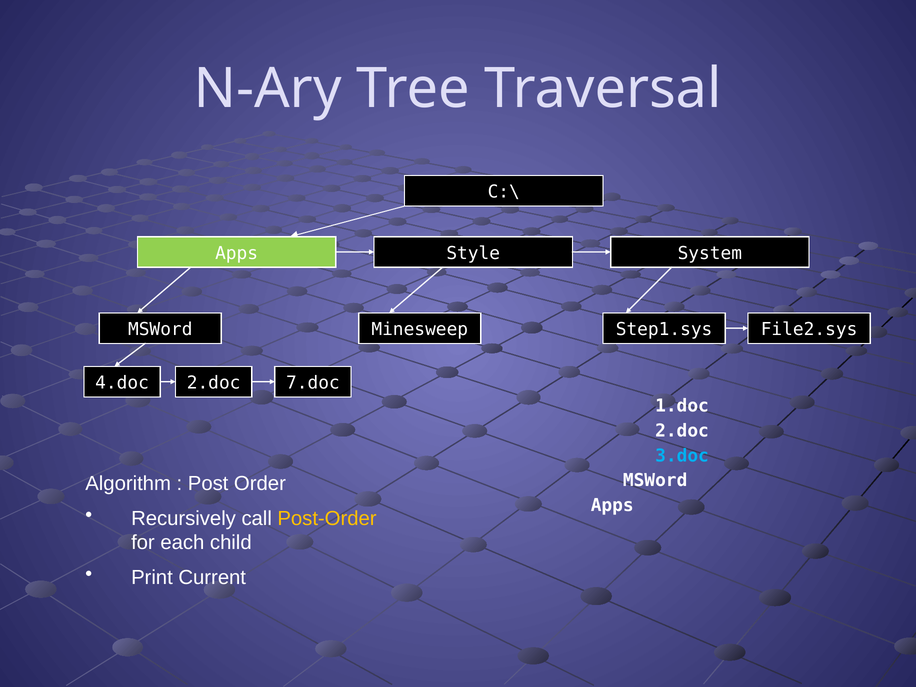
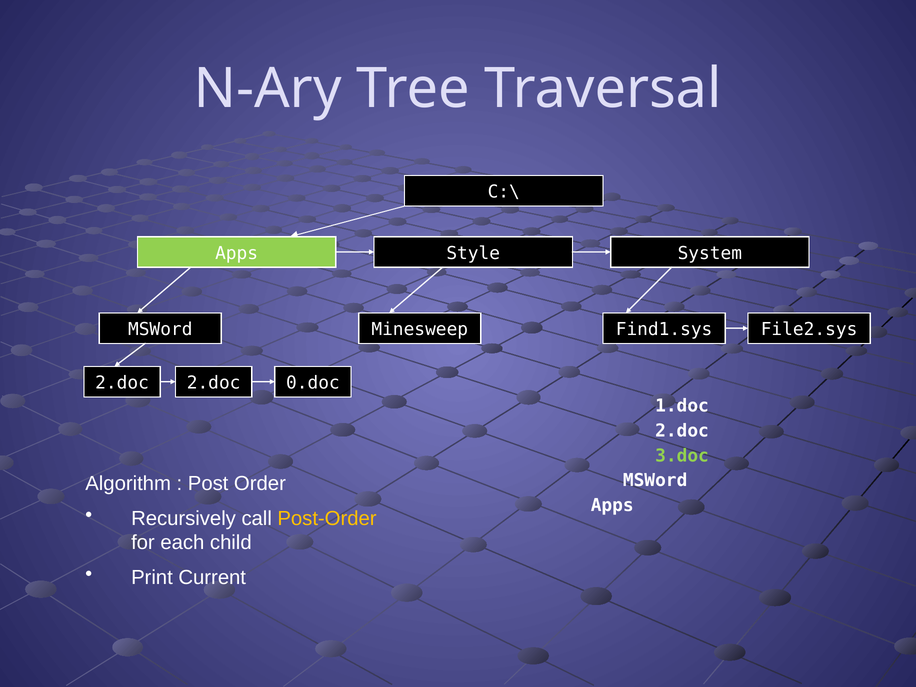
Step1.sys: Step1.sys -> Find1.sys
4.doc at (122, 383): 4.doc -> 2.doc
7.doc: 7.doc -> 0.doc
3.doc colour: light blue -> light green
